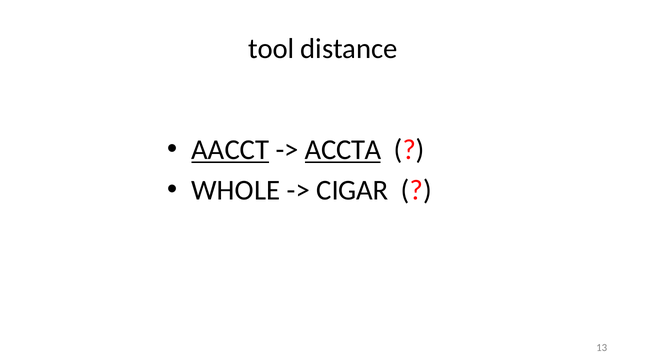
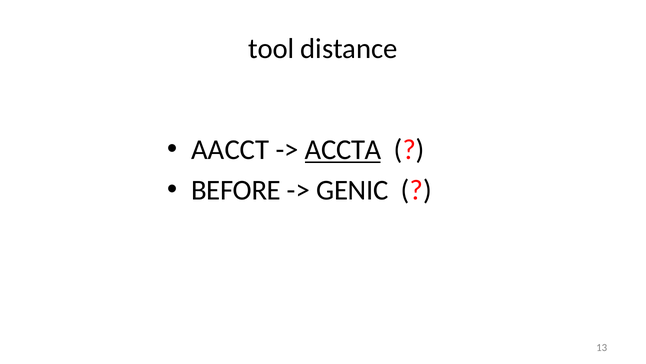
AACCT underline: present -> none
WHOLE: WHOLE -> BEFORE
CIGAR: CIGAR -> GENIC
